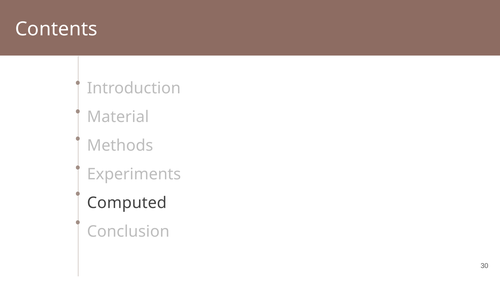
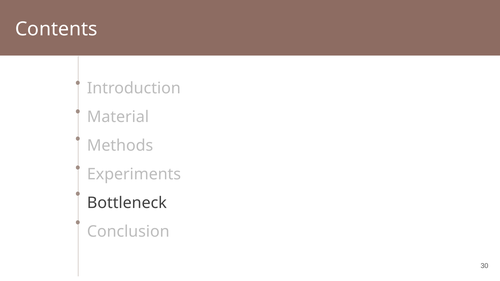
Computed: Computed -> Bottleneck
